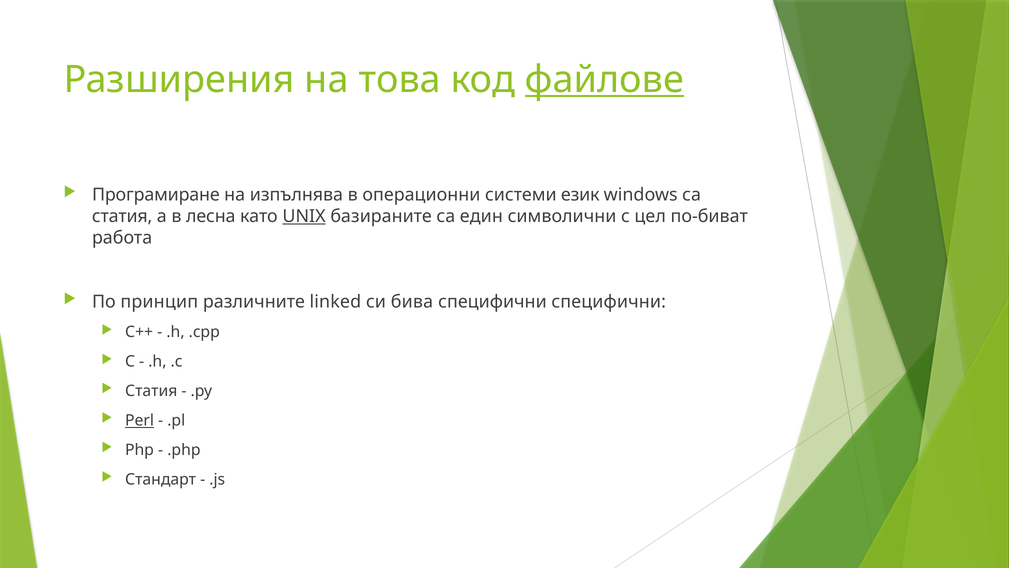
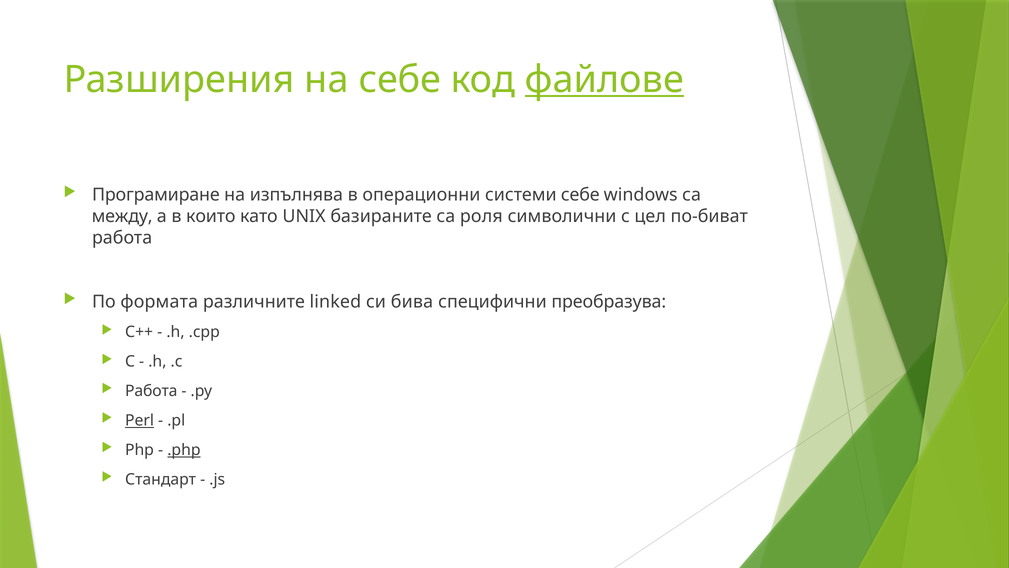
на това: това -> себе
системи език: език -> себе
статия at (122, 216): статия -> между
лесна: лесна -> които
UNIX underline: present -> none
един: един -> роля
принцип: принцип -> формата
специфични специфични: специфични -> преобразува
Статия at (151, 391): Статия -> Работа
.php underline: none -> present
